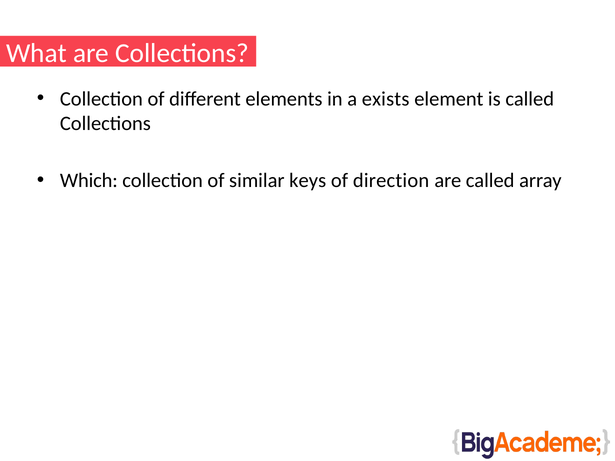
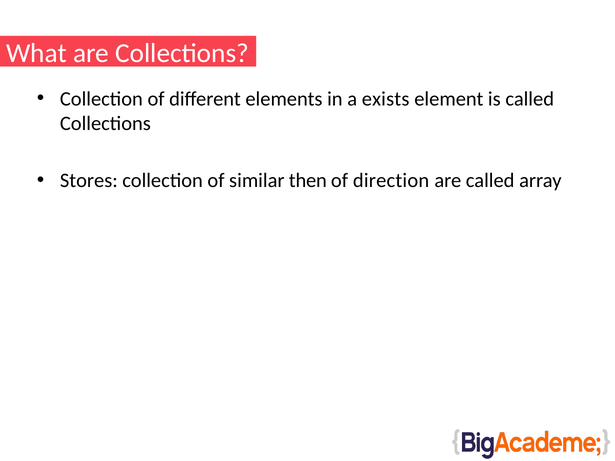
Which: Which -> Stores
keys: keys -> then
